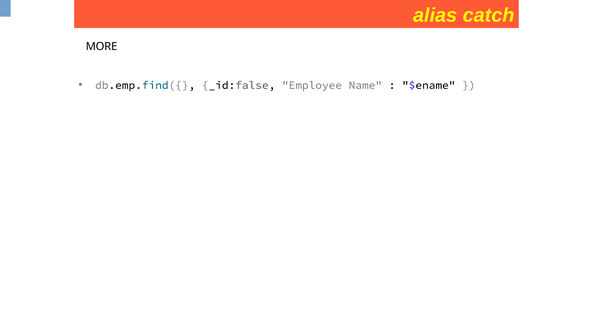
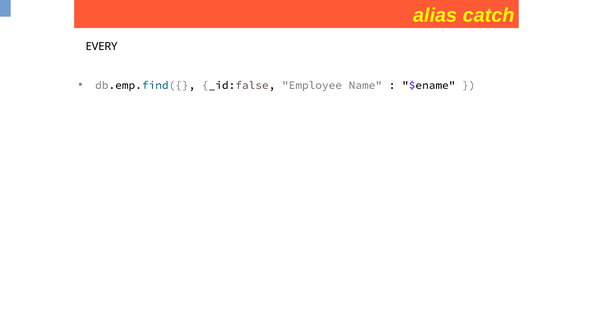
MORE: MORE -> EVERY
